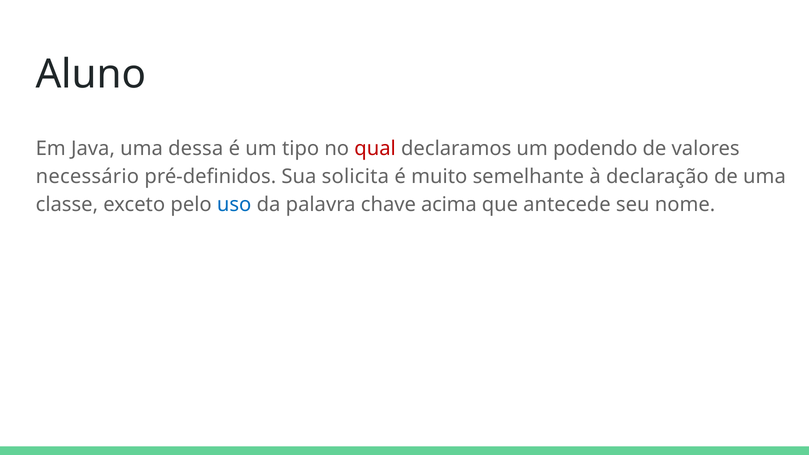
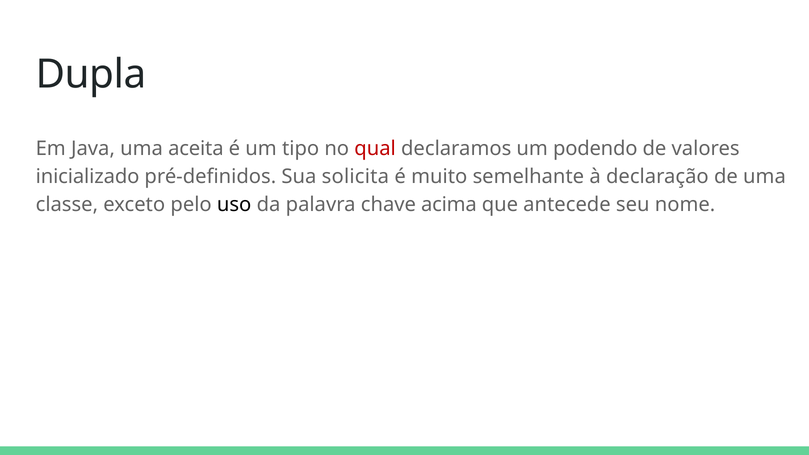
Aluno: Aluno -> Dupla
dessa: dessa -> aceita
necessário: necessário -> inicializado
uso colour: blue -> black
